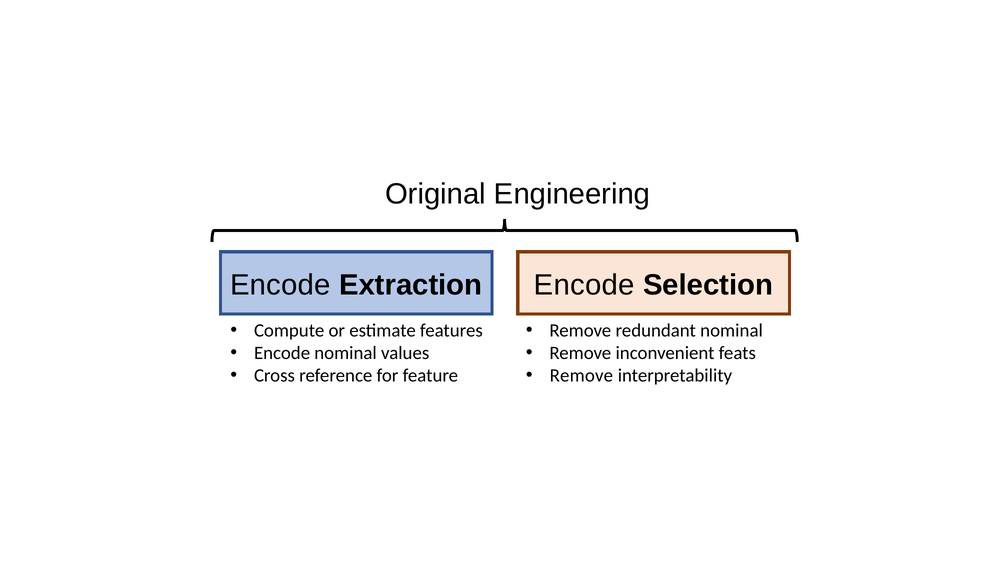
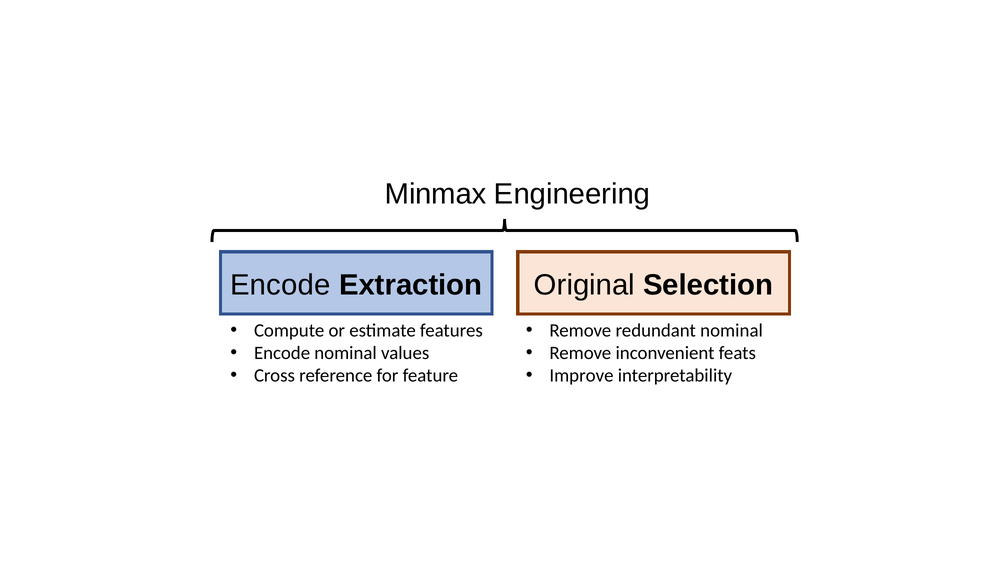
Original: Original -> Minmax
Extraction Encode: Encode -> Original
Remove at (581, 376): Remove -> Improve
